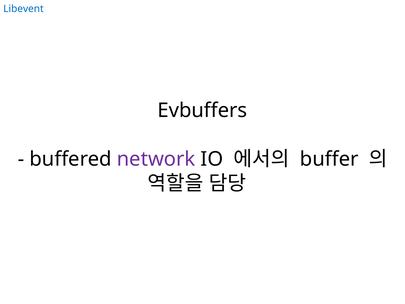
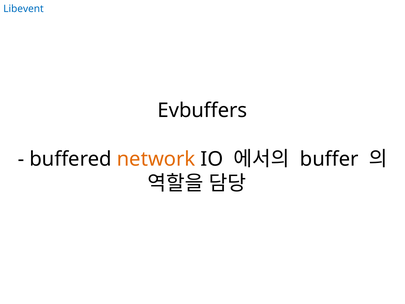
network colour: purple -> orange
